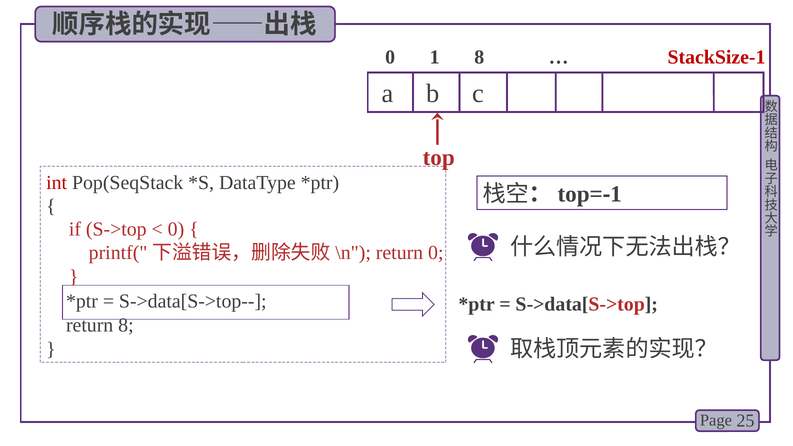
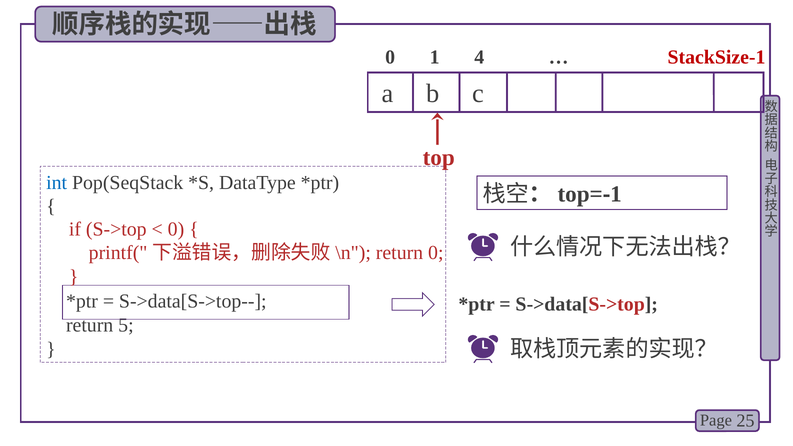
1 8: 8 -> 4
int colour: red -> blue
return 8: 8 -> 5
